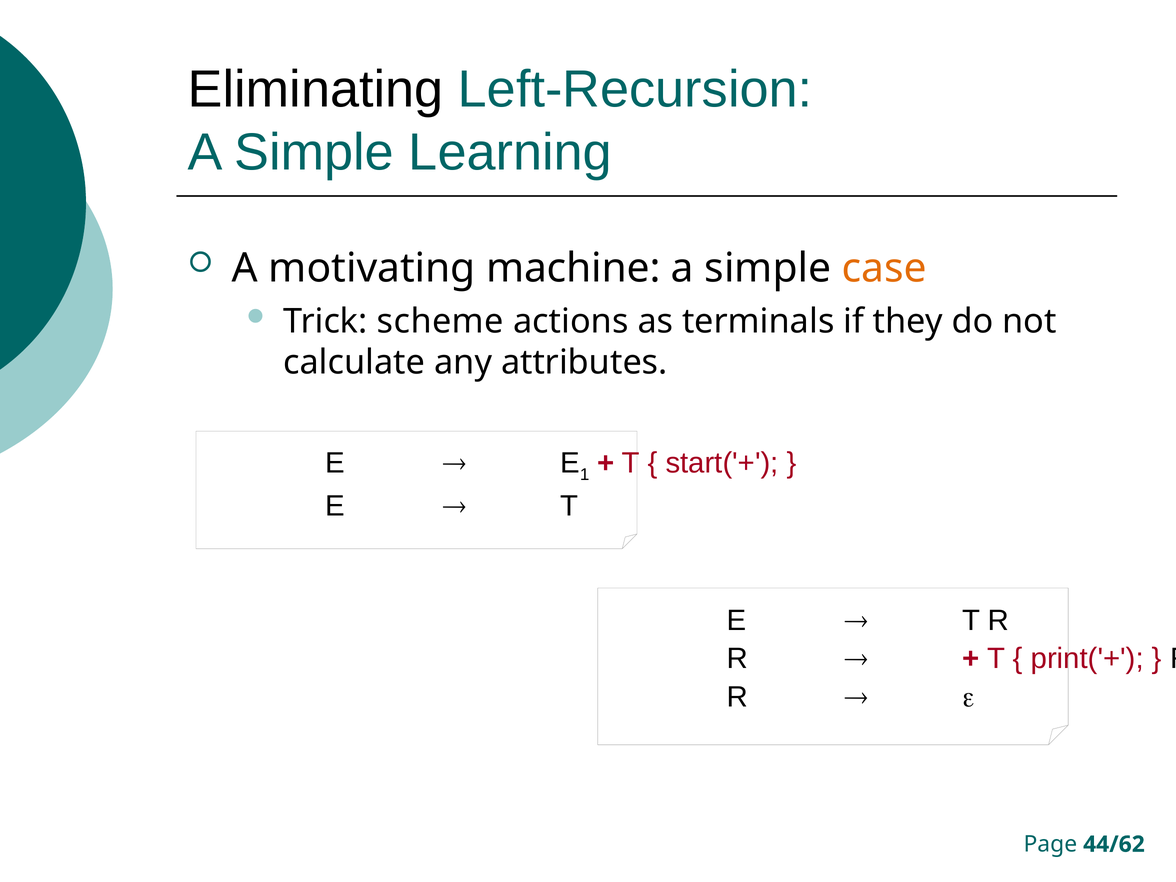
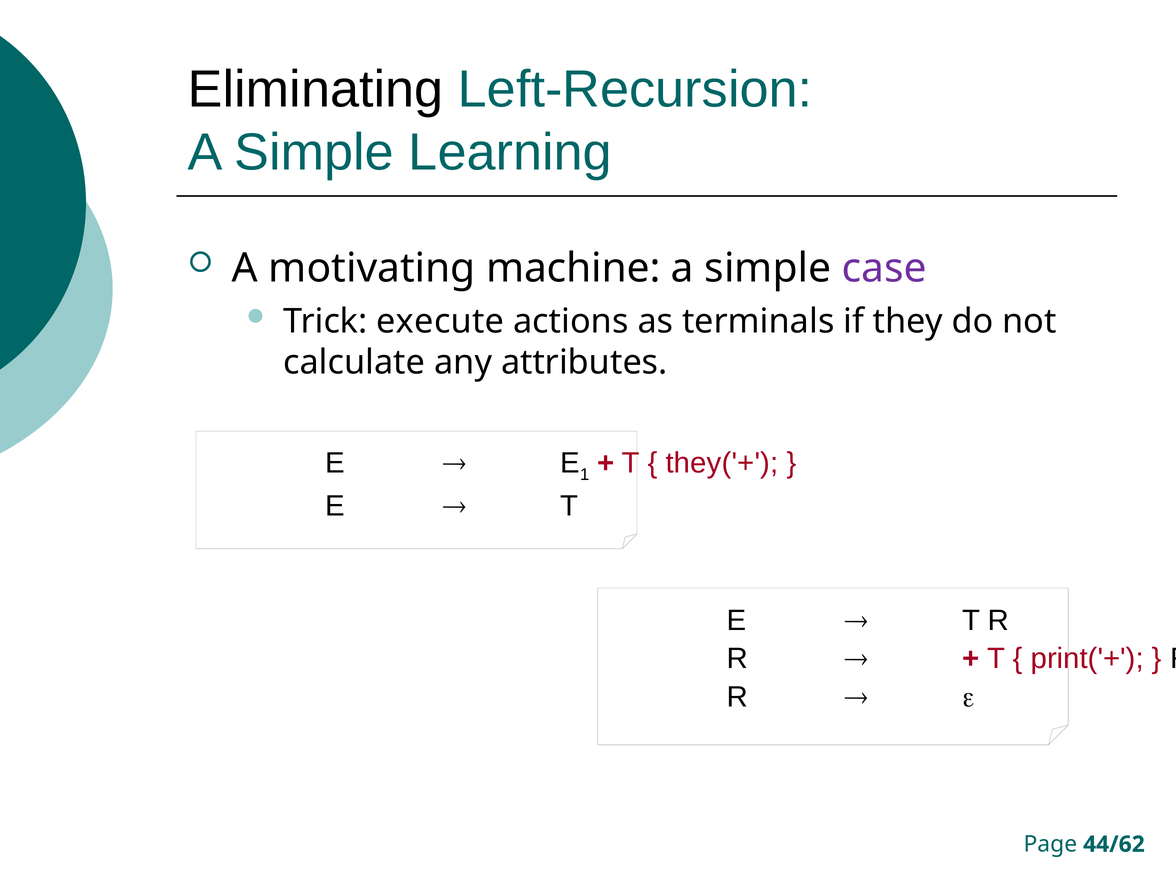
case colour: orange -> purple
scheme: scheme -> execute
start('+: start('+ -> they('+
